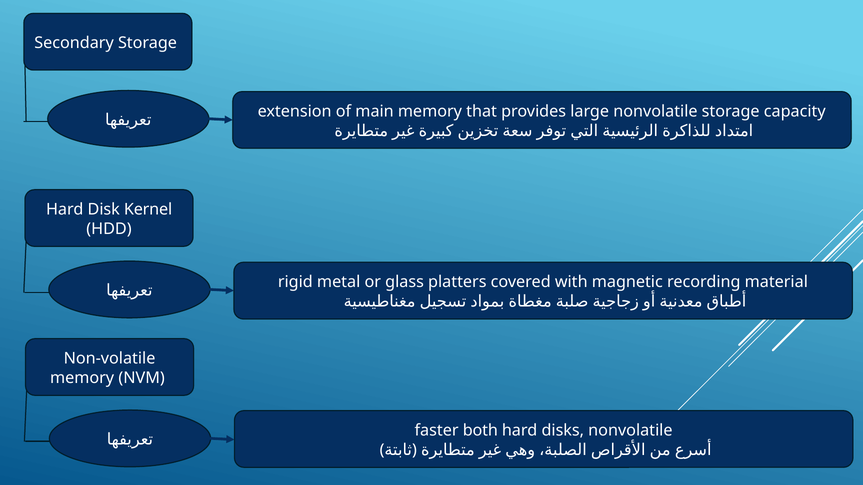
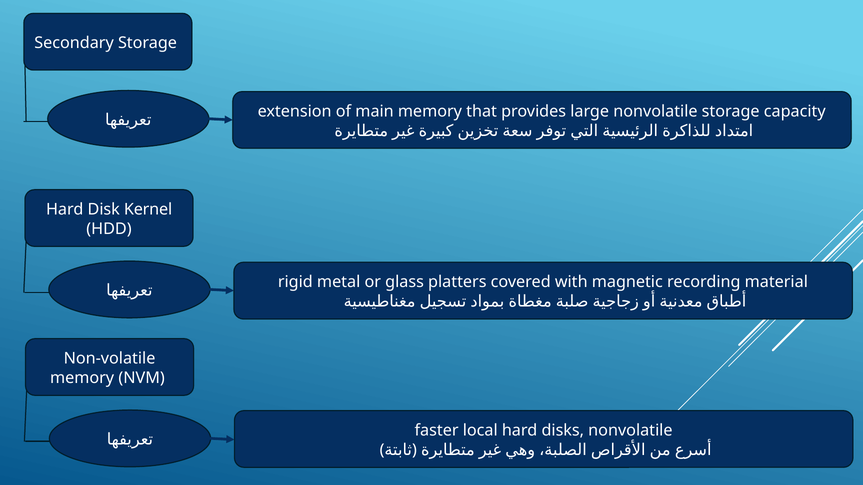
both: both -> local
